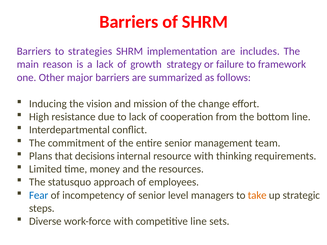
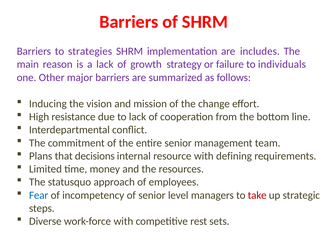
framework: framework -> individuals
thinking: thinking -> defining
take colour: orange -> red
competitive line: line -> rest
